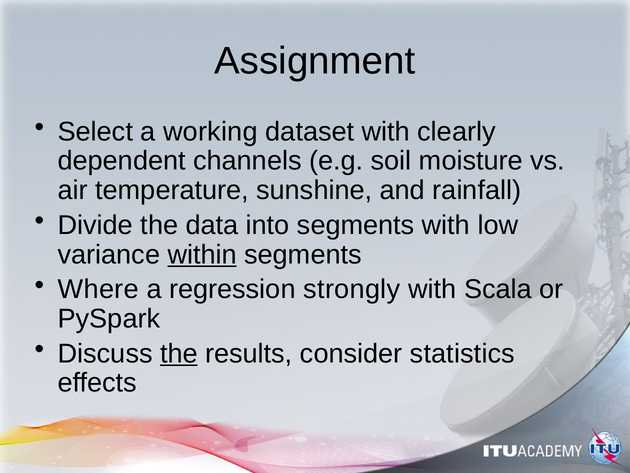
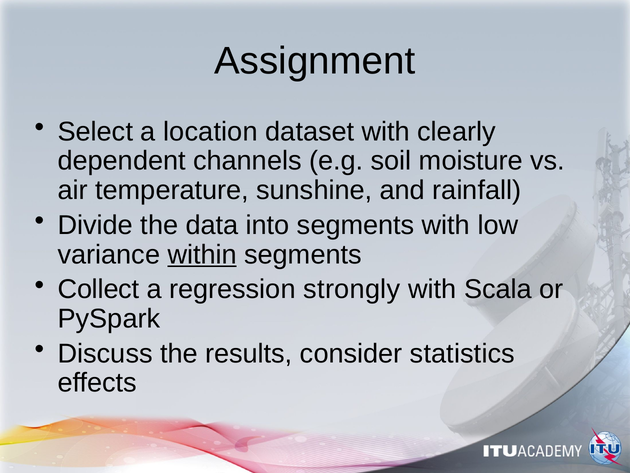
working: working -> location
Where: Where -> Collect
the at (179, 353) underline: present -> none
